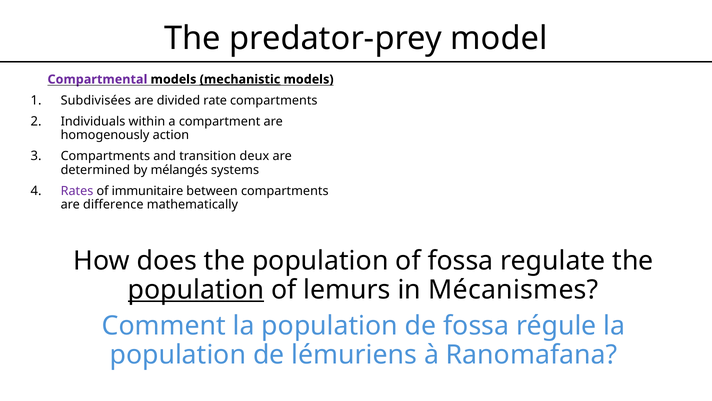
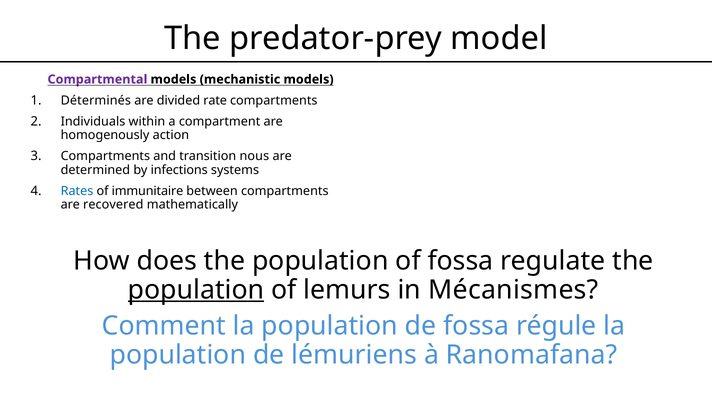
mechanistic underline: present -> none
Subdivisées: Subdivisées -> Déterminés
deux: deux -> nous
mélangés: mélangés -> infections
Rates colour: purple -> blue
difference: difference -> recovered
